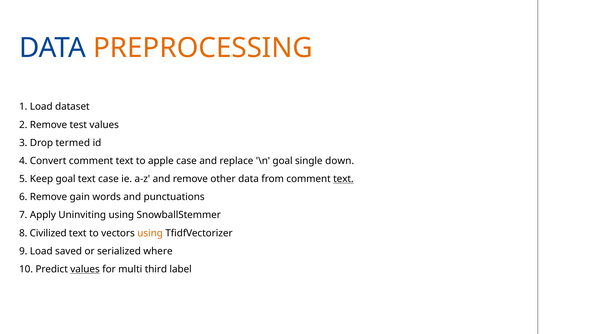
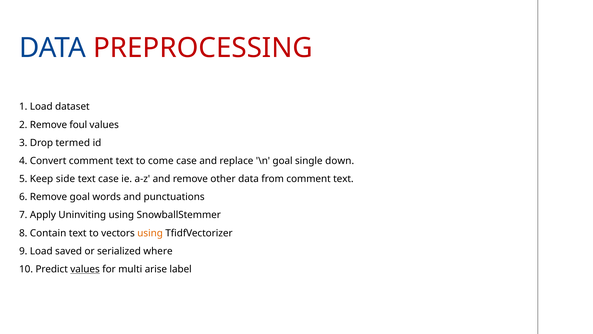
PREPROCESSING colour: orange -> red
test: test -> foul
apple: apple -> come
Keep goal: goal -> side
text at (343, 179) underline: present -> none
Remove gain: gain -> goal
Civilized: Civilized -> Contain
third: third -> arise
